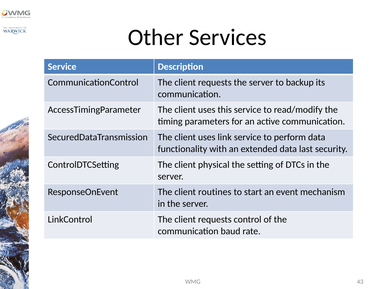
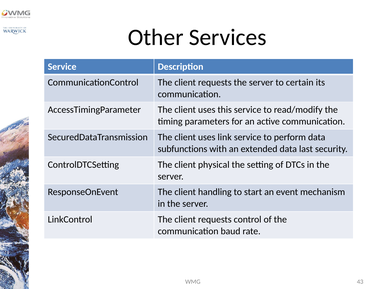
backup: backup -> certain
functionality: functionality -> subfunctions
routines: routines -> handling
